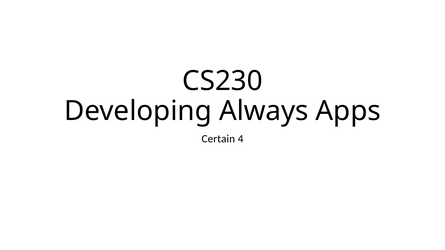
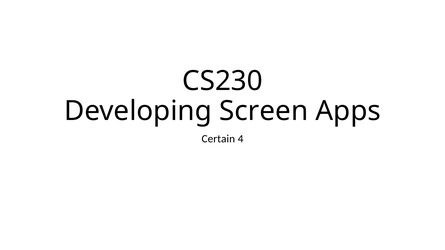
Always: Always -> Screen
